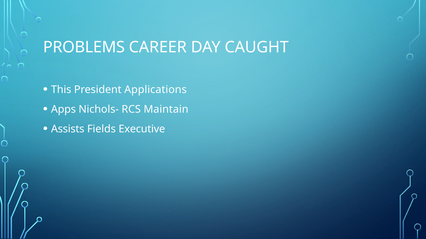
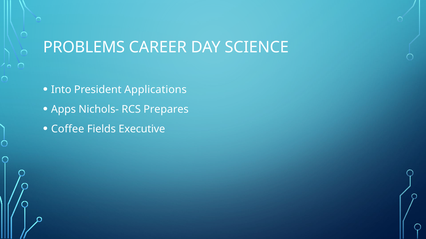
CAUGHT: CAUGHT -> SCIENCE
This: This -> Into
Maintain: Maintain -> Prepares
Assists: Assists -> Coffee
